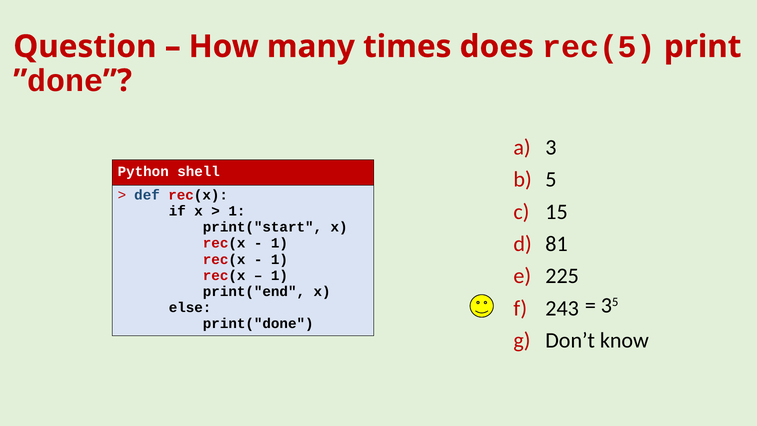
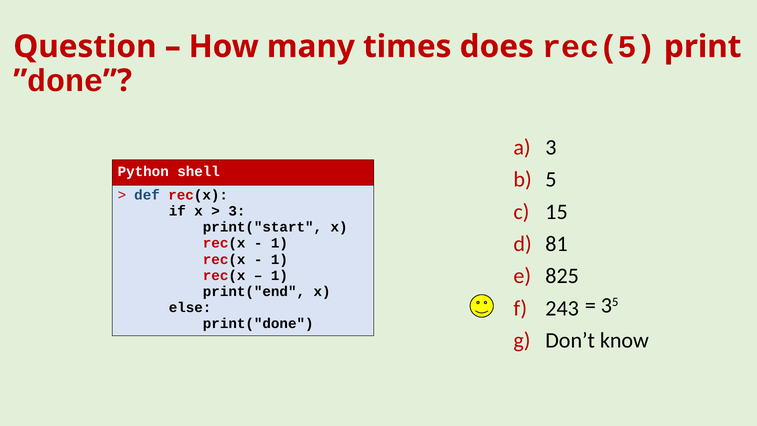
1 at (237, 211): 1 -> 3
225: 225 -> 825
